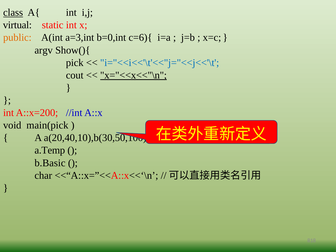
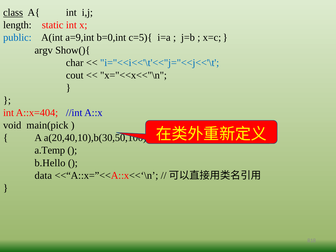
virtual: virtual -> length
public colour: orange -> blue
a=3,int: a=3,int -> a=9,int
c=6){: c=6){ -> c=5){
pick: pick -> char
x="<<x<<"\n underline: present -> none
A::x=200: A::x=200 -> A::x=404
b.Basic: b.Basic -> b.Hello
char: char -> data
